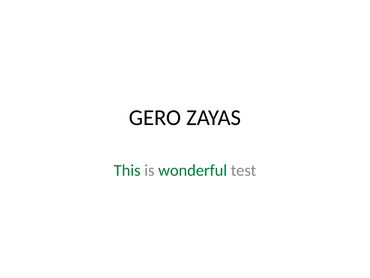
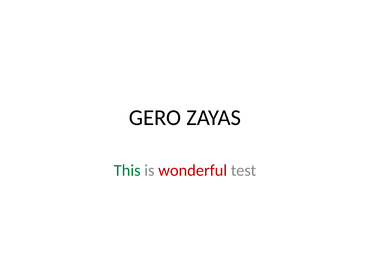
wonderful colour: green -> red
